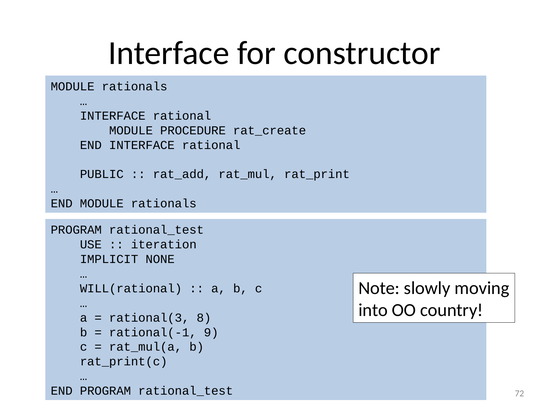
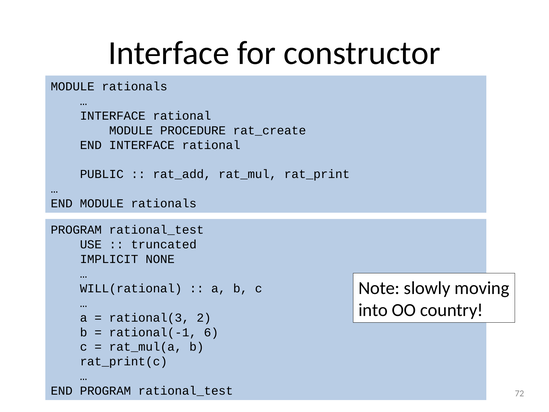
iteration: iteration -> truncated
8: 8 -> 2
9: 9 -> 6
